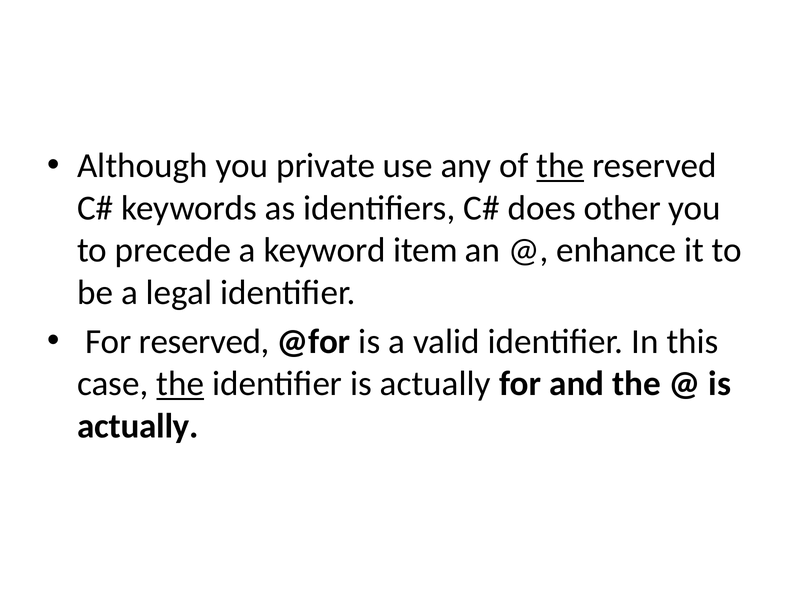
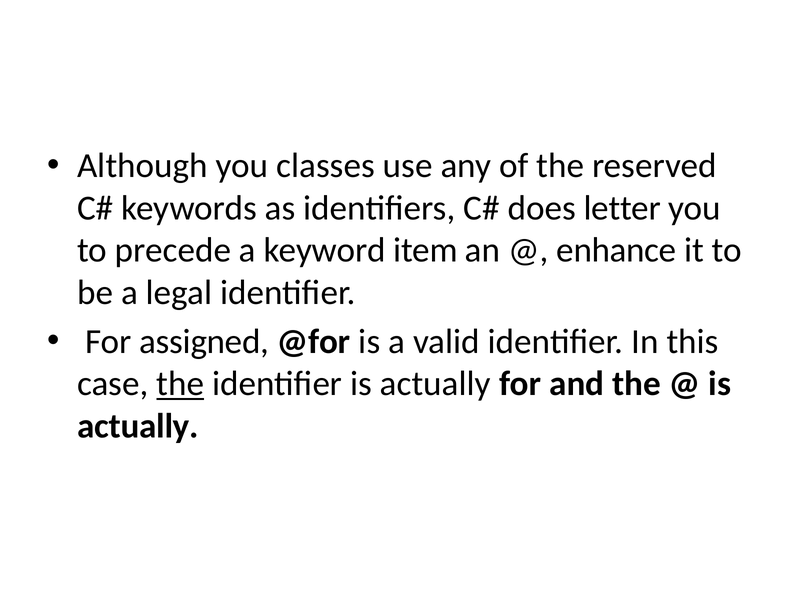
private: private -> classes
the at (560, 166) underline: present -> none
other: other -> letter
For reserved: reserved -> assigned
